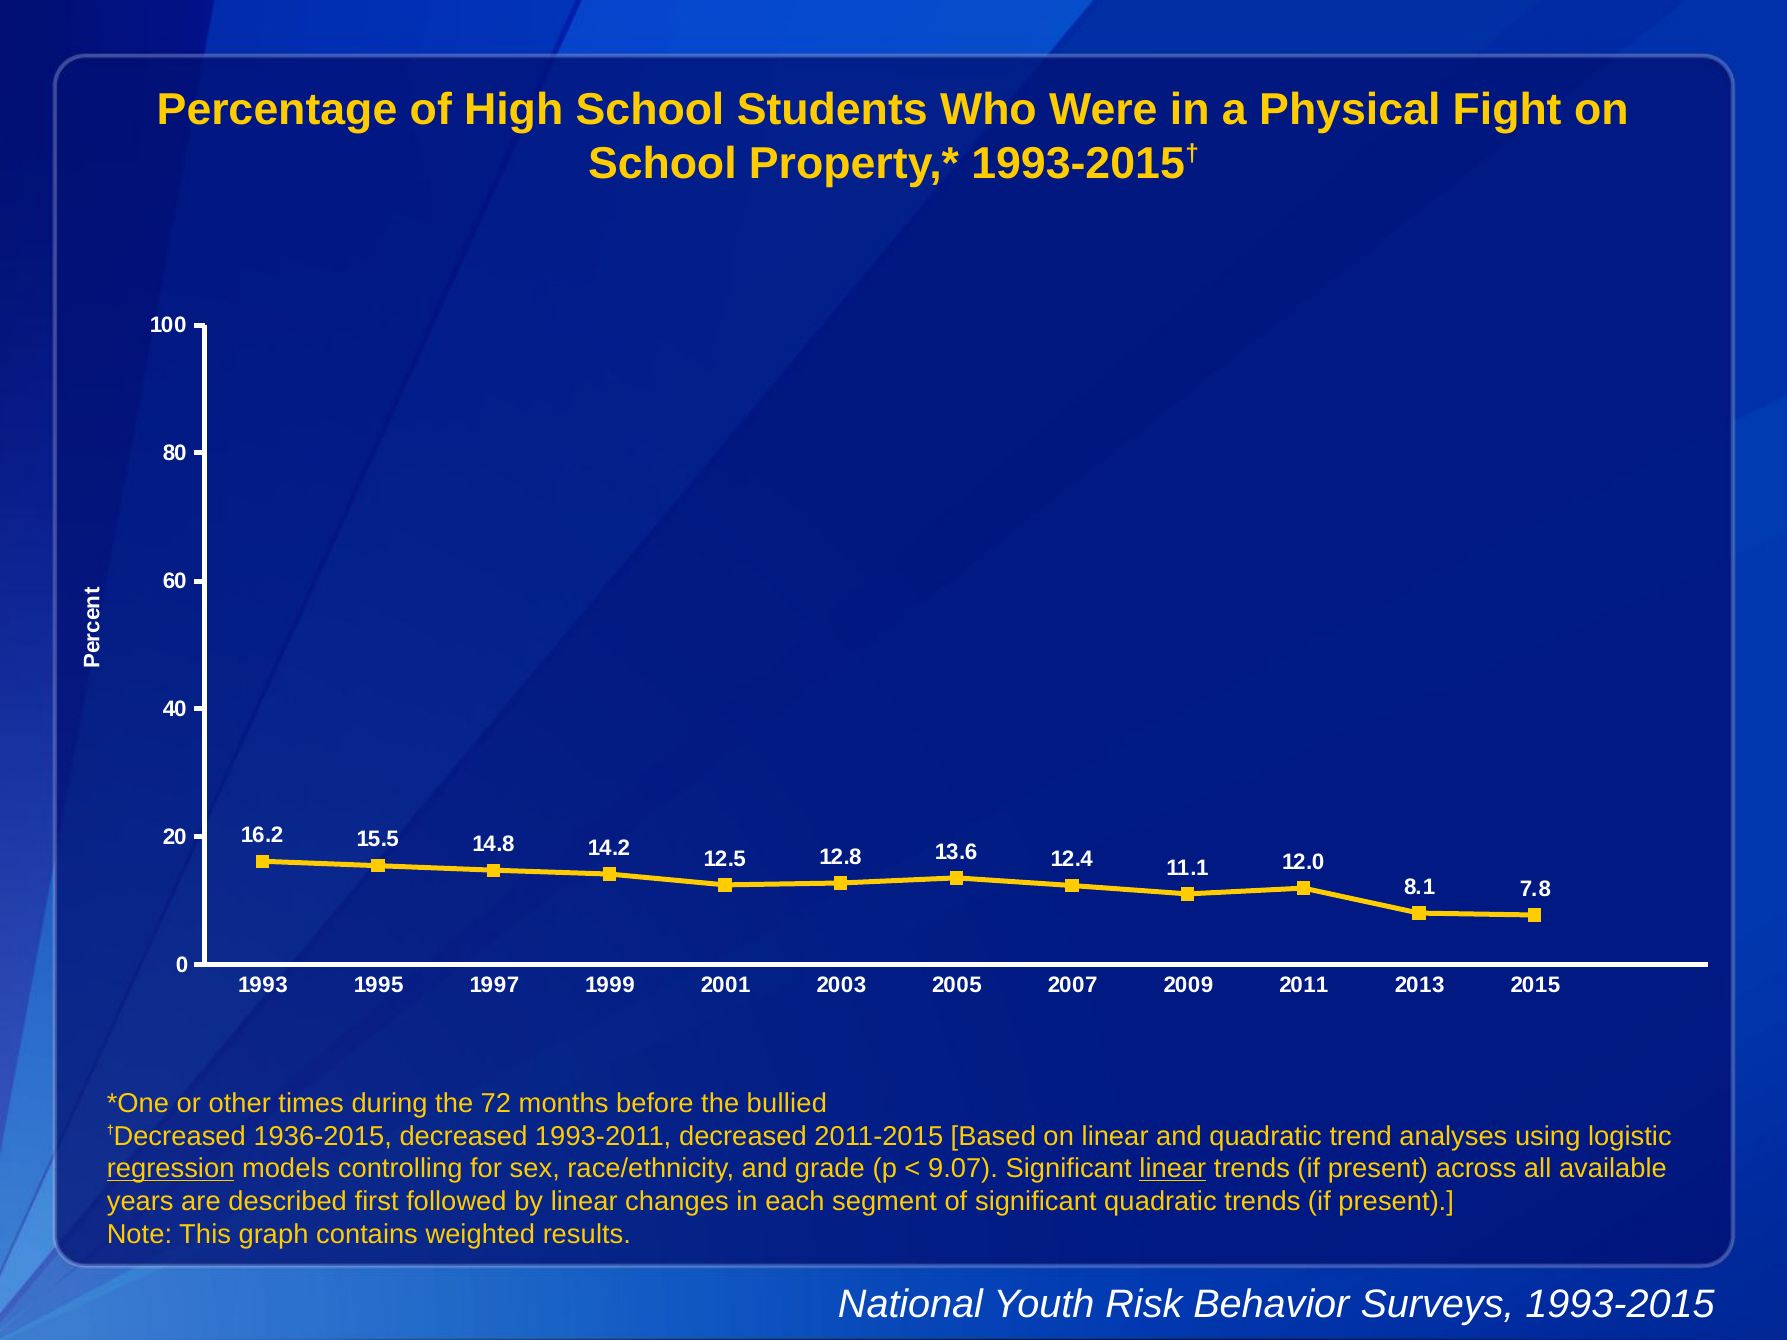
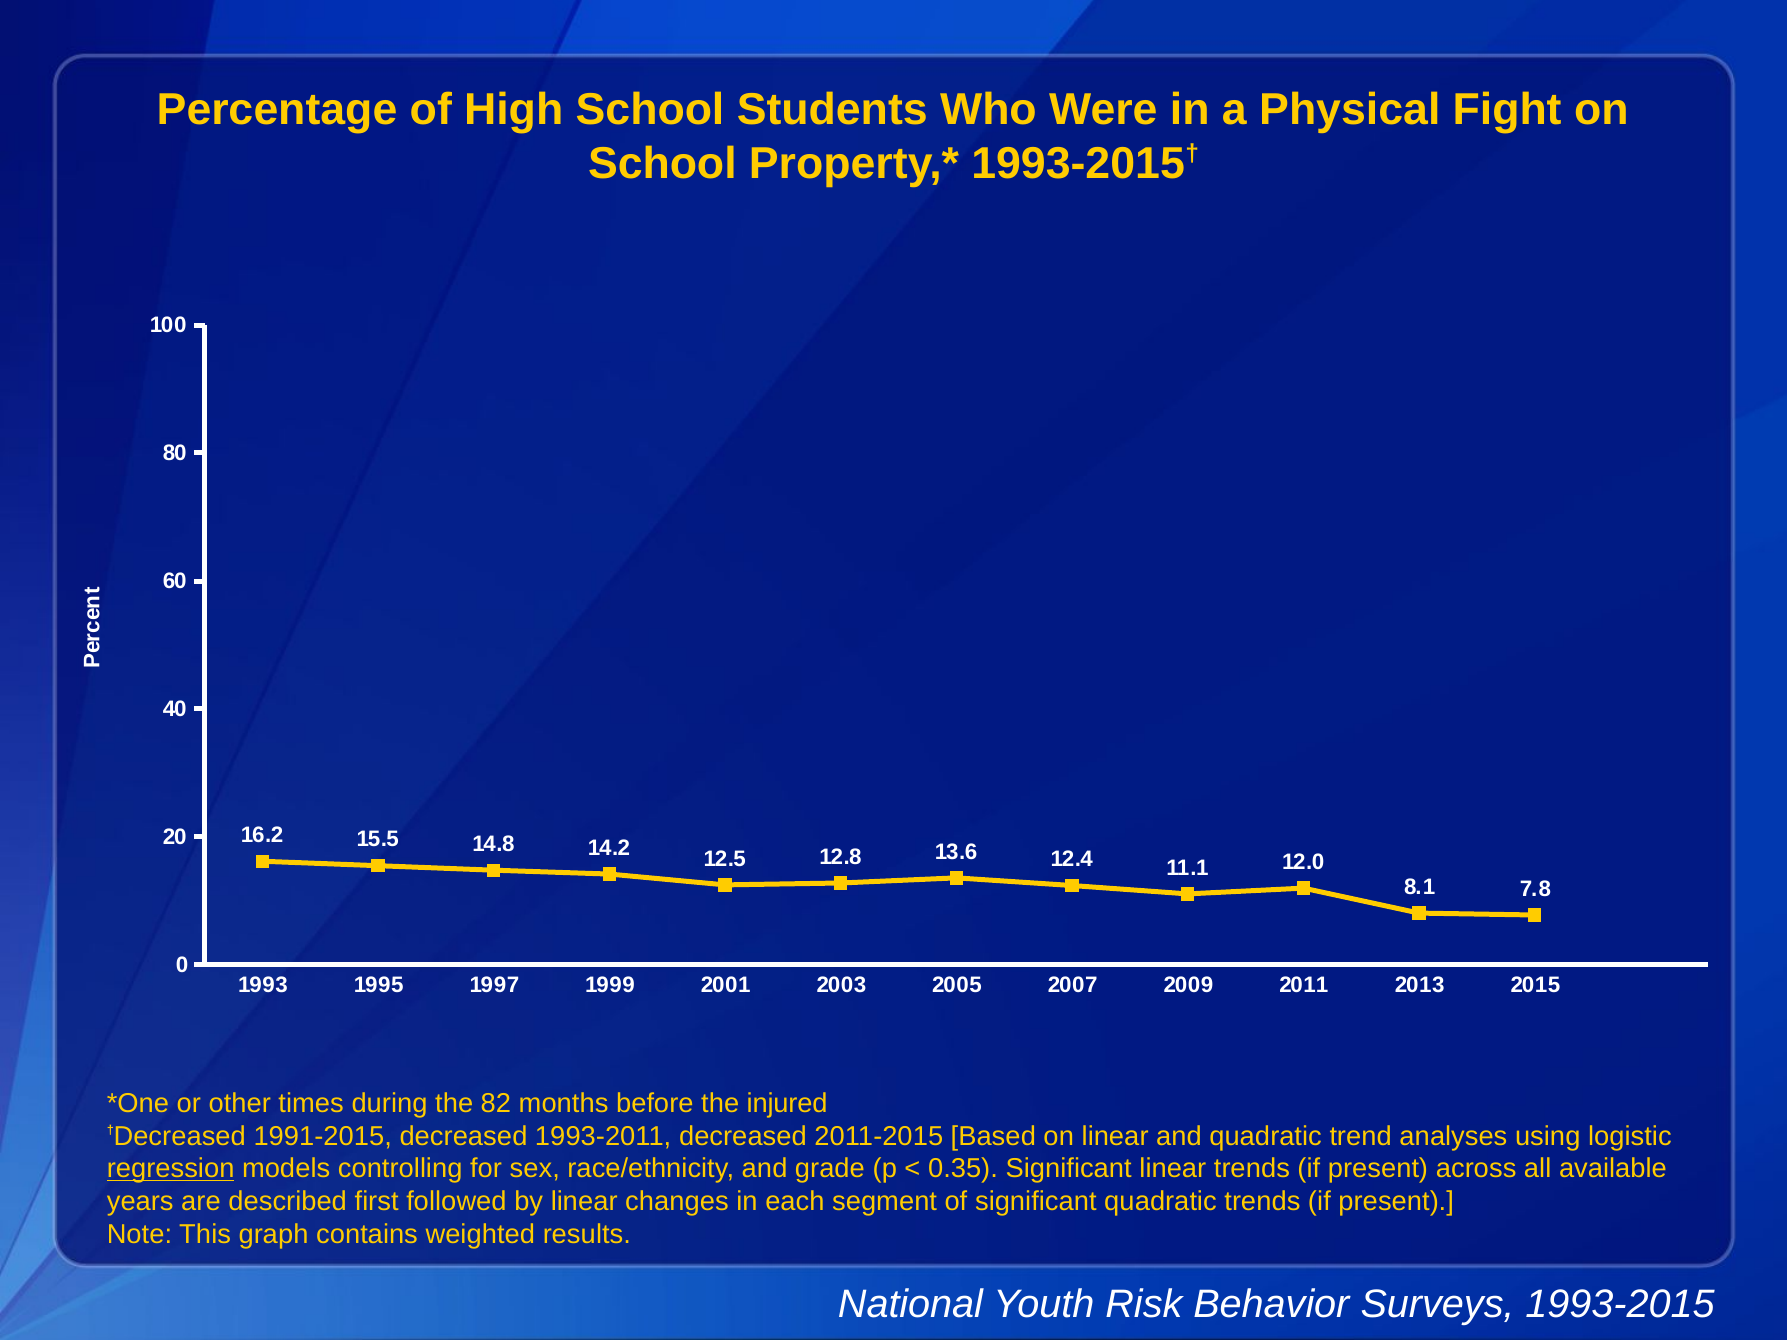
72: 72 -> 82
bullied: bullied -> injured
1936-2015: 1936-2015 -> 1991-2015
9.07: 9.07 -> 0.35
linear at (1173, 1169) underline: present -> none
